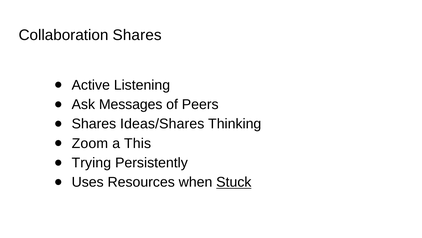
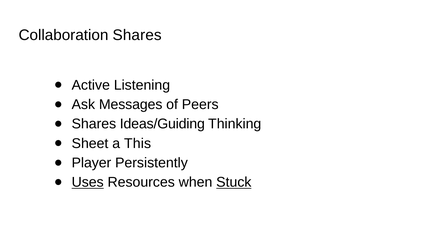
Ideas/Shares: Ideas/Shares -> Ideas/Guiding
Zoom: Zoom -> Sheet
Trying: Trying -> Player
Uses underline: none -> present
